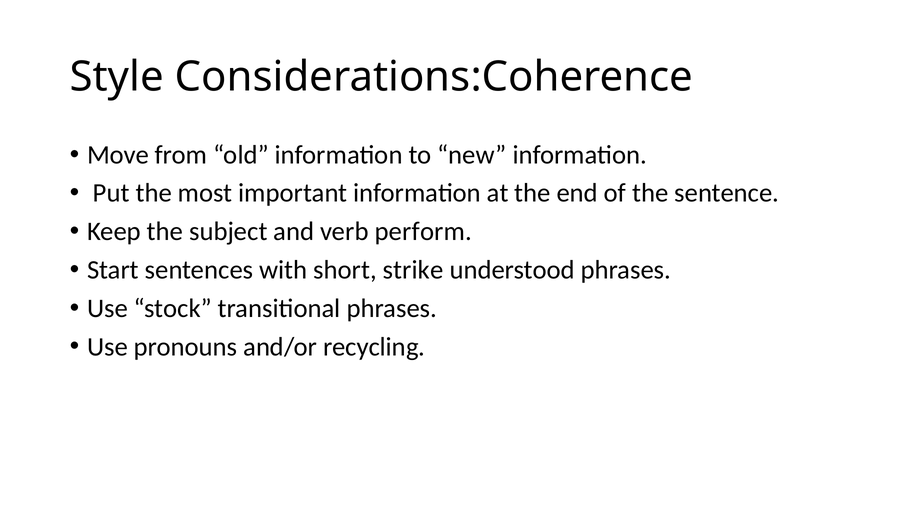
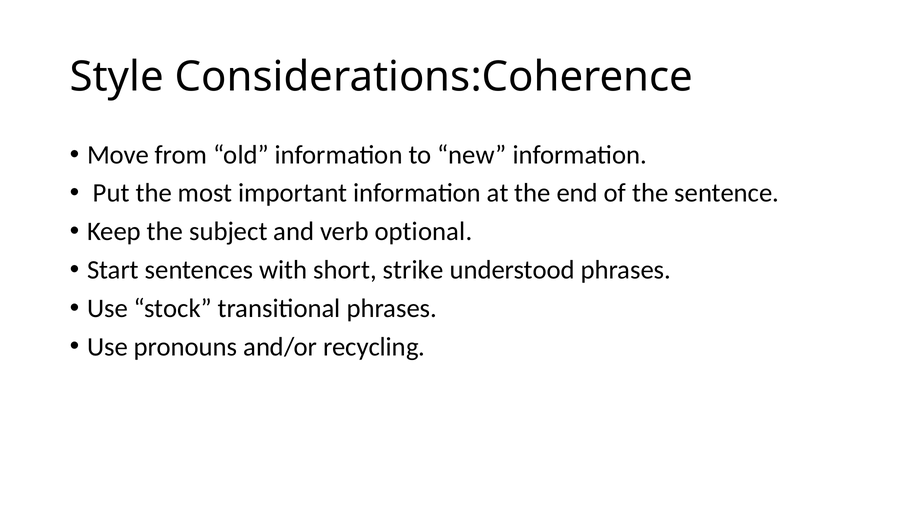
perform: perform -> optional
